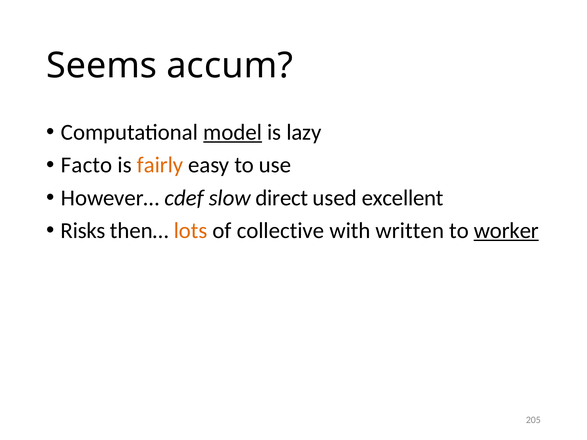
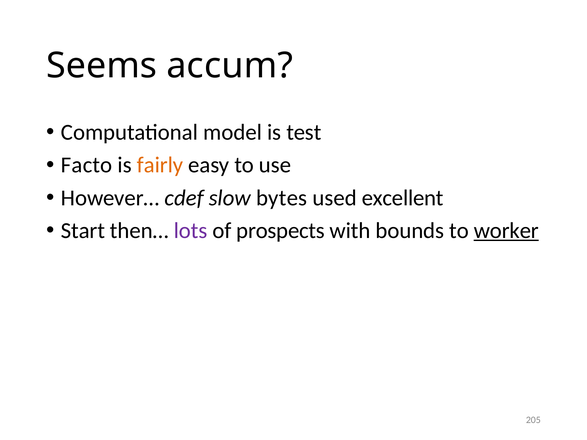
model underline: present -> none
lazy: lazy -> test
direct: direct -> bytes
Risks: Risks -> Start
lots colour: orange -> purple
collective: collective -> prospects
written: written -> bounds
